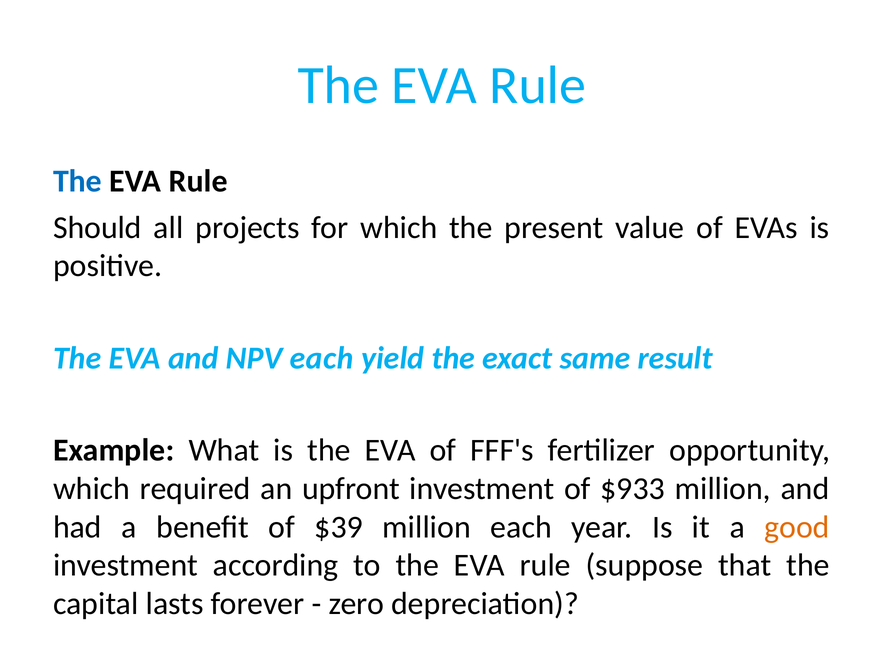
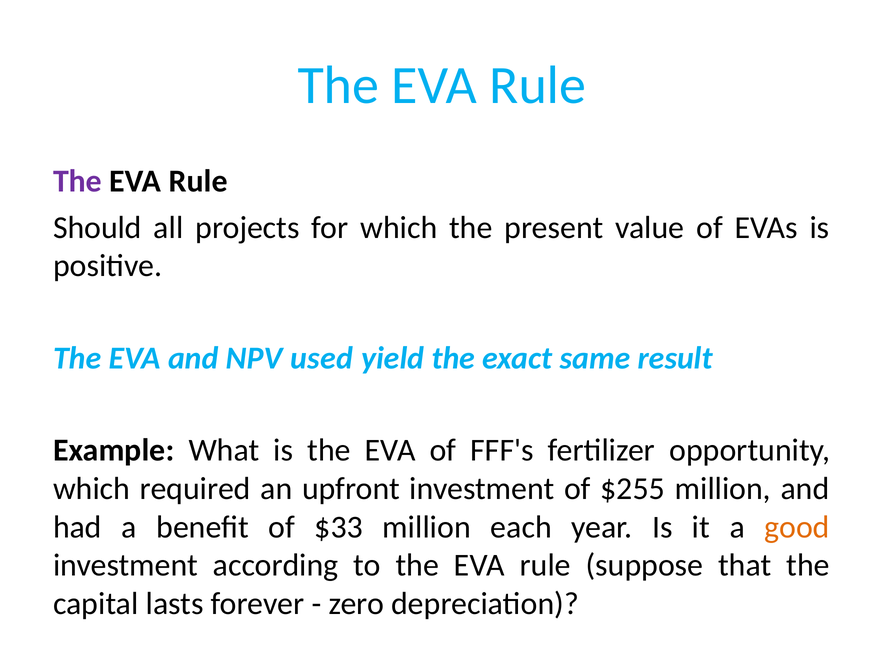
The at (77, 181) colour: blue -> purple
NPV each: each -> used
$933: $933 -> $255
$39: $39 -> $33
